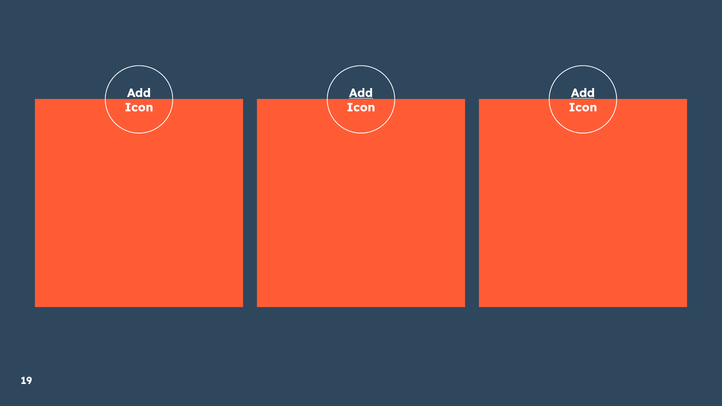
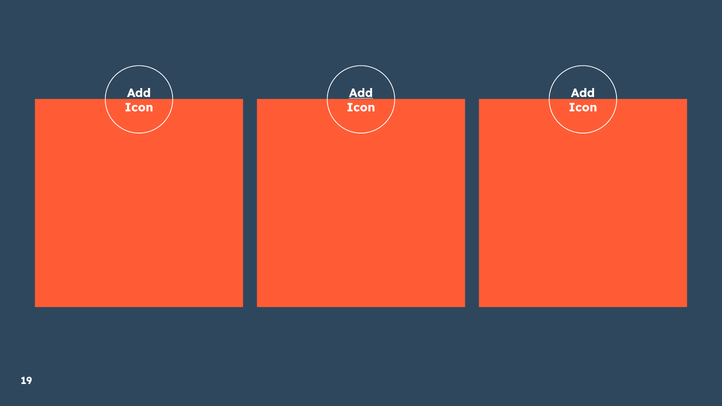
Add at (583, 93) underline: present -> none
